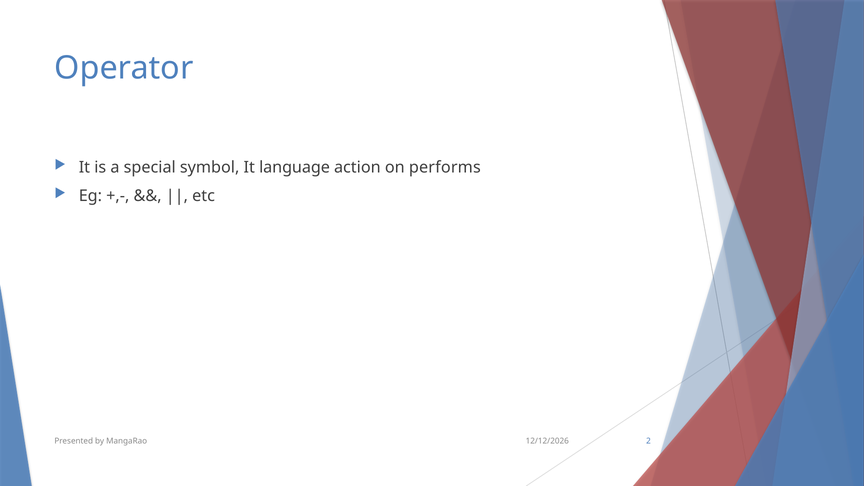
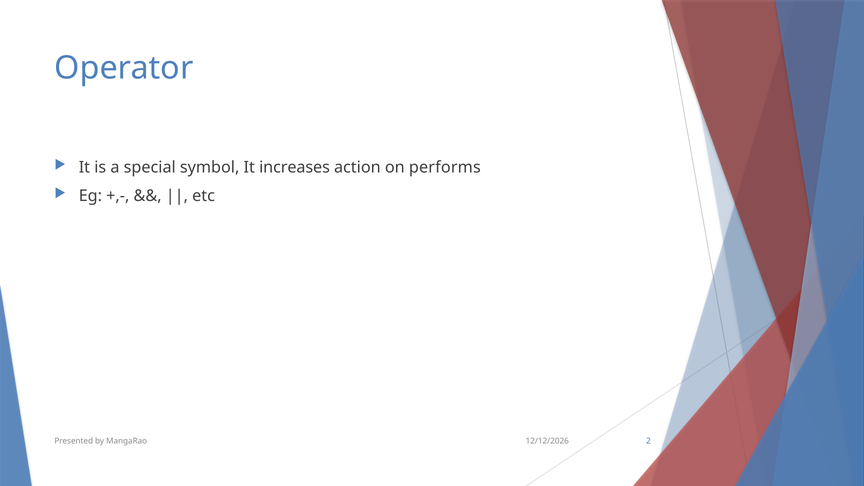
language: language -> increases
